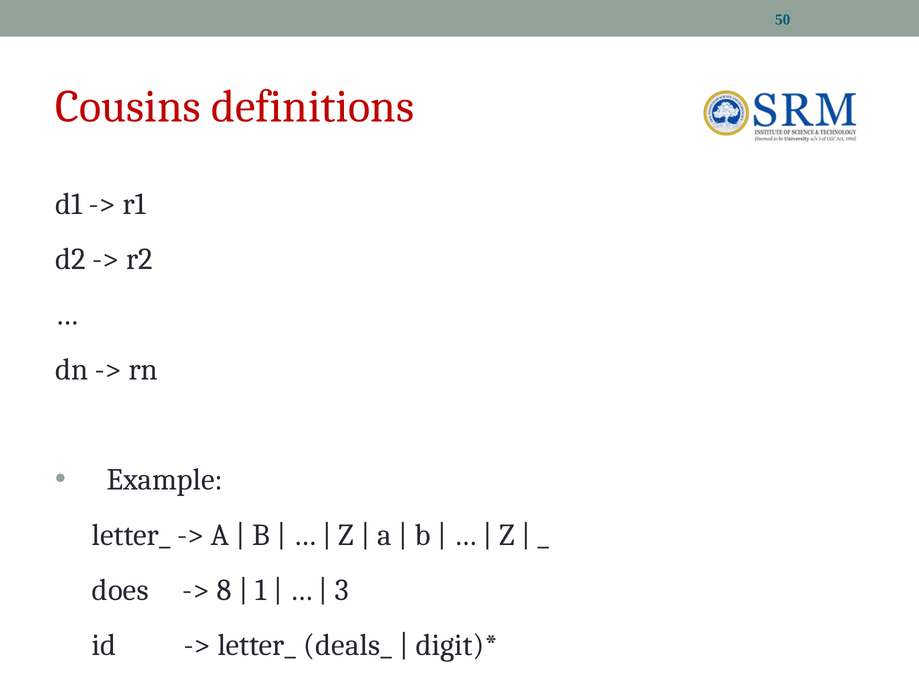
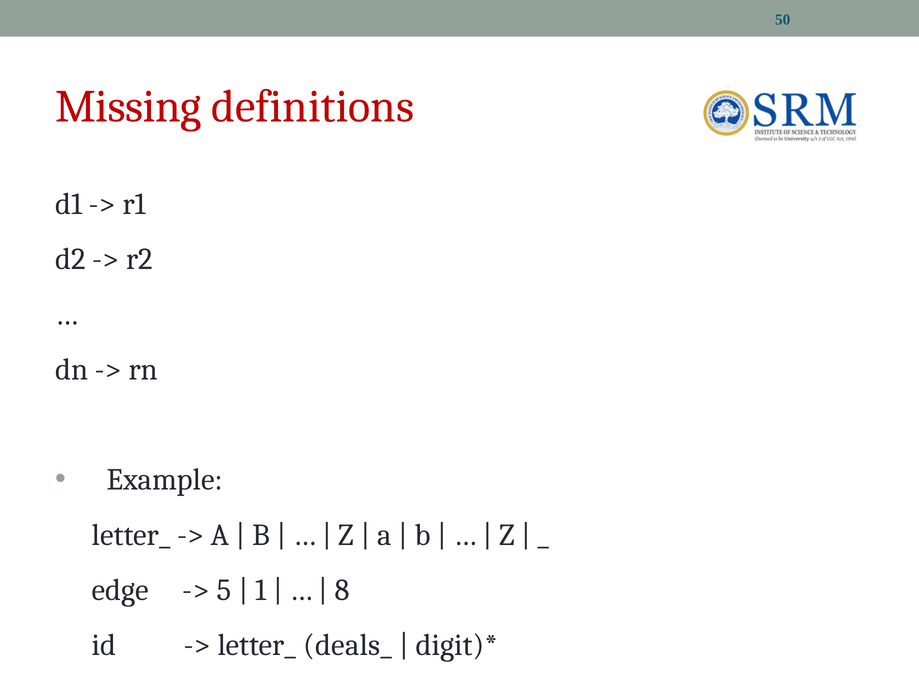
Cousins: Cousins -> Missing
does: does -> edge
8: 8 -> 5
3: 3 -> 8
